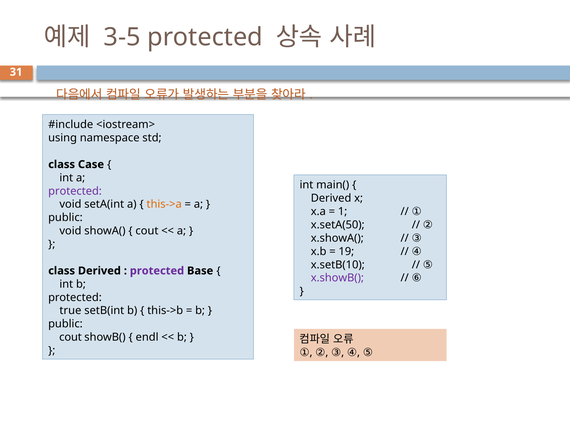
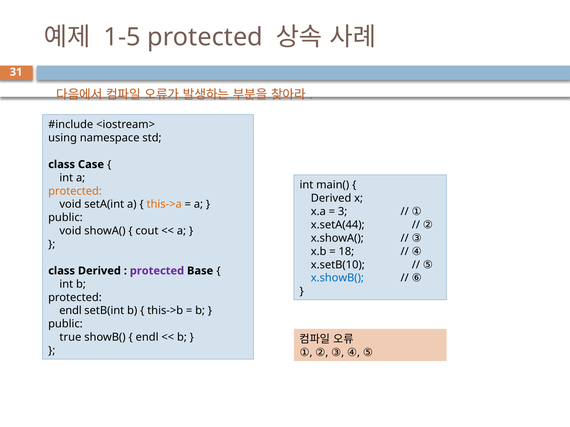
3-5: 3-5 -> 1-5
protected at (75, 191) colour: purple -> orange
1: 1 -> 3
x.setA(50: x.setA(50 -> x.setA(44
19: 19 -> 18
x.showB( colour: purple -> blue
true at (70, 311): true -> endl
cout at (70, 338): cout -> true
